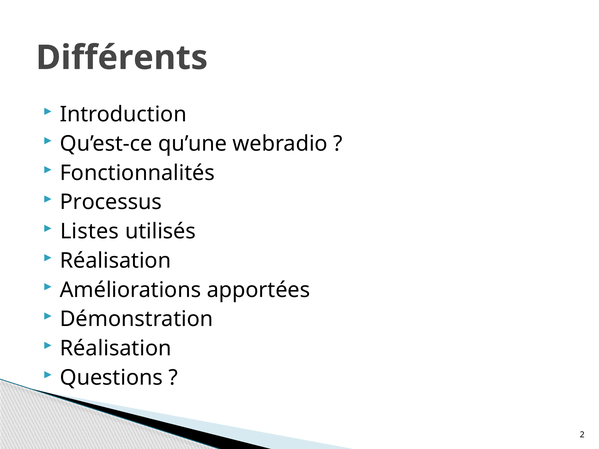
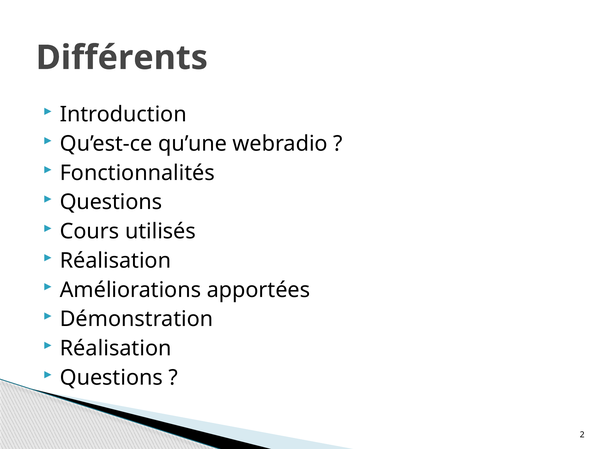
Processus at (111, 202): Processus -> Questions
Listes: Listes -> Cours
